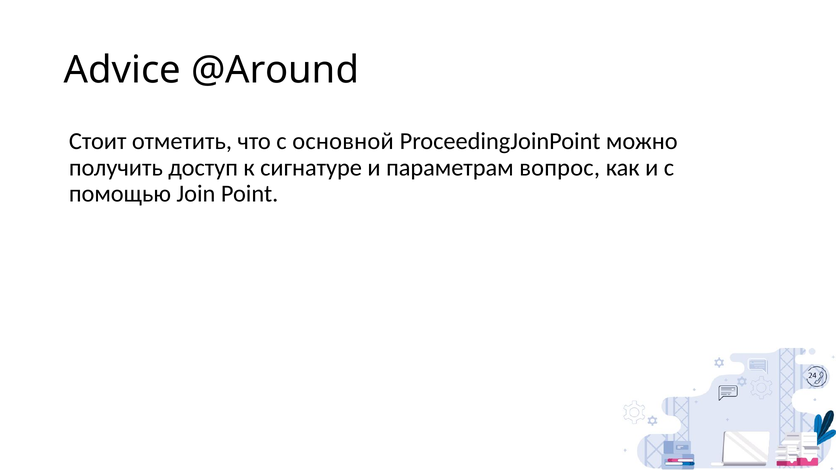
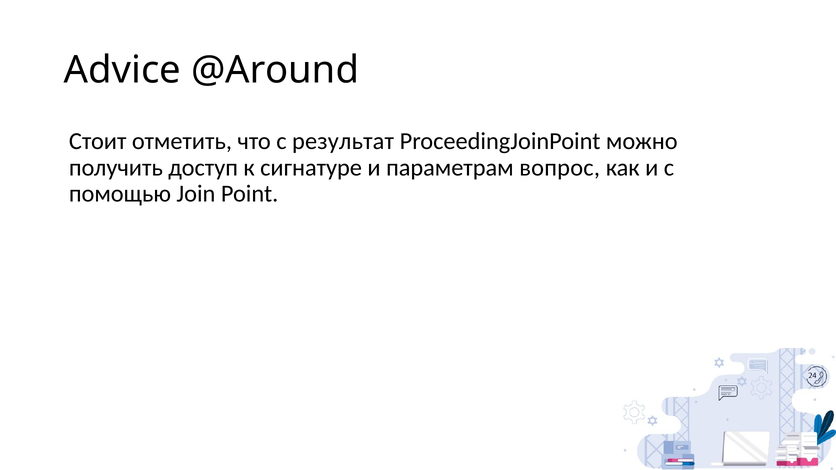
основной: основной -> результат
